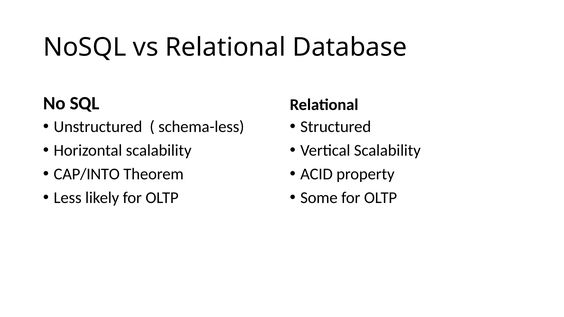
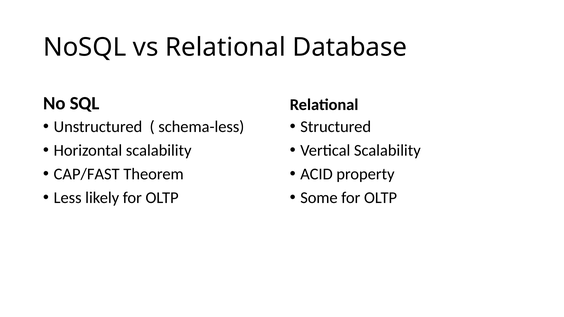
CAP/INTO: CAP/INTO -> CAP/FAST
